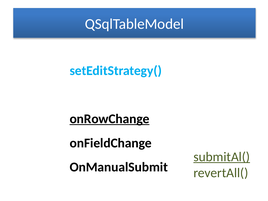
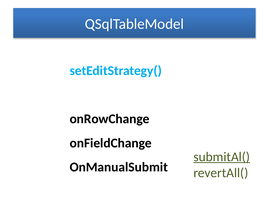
onRowChange underline: present -> none
